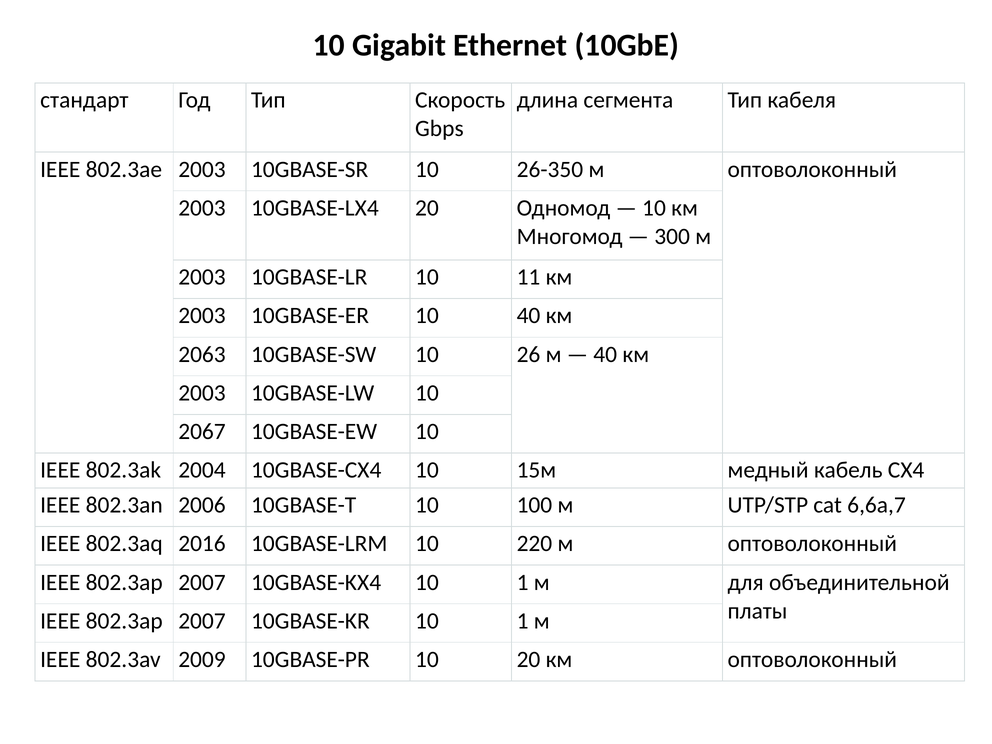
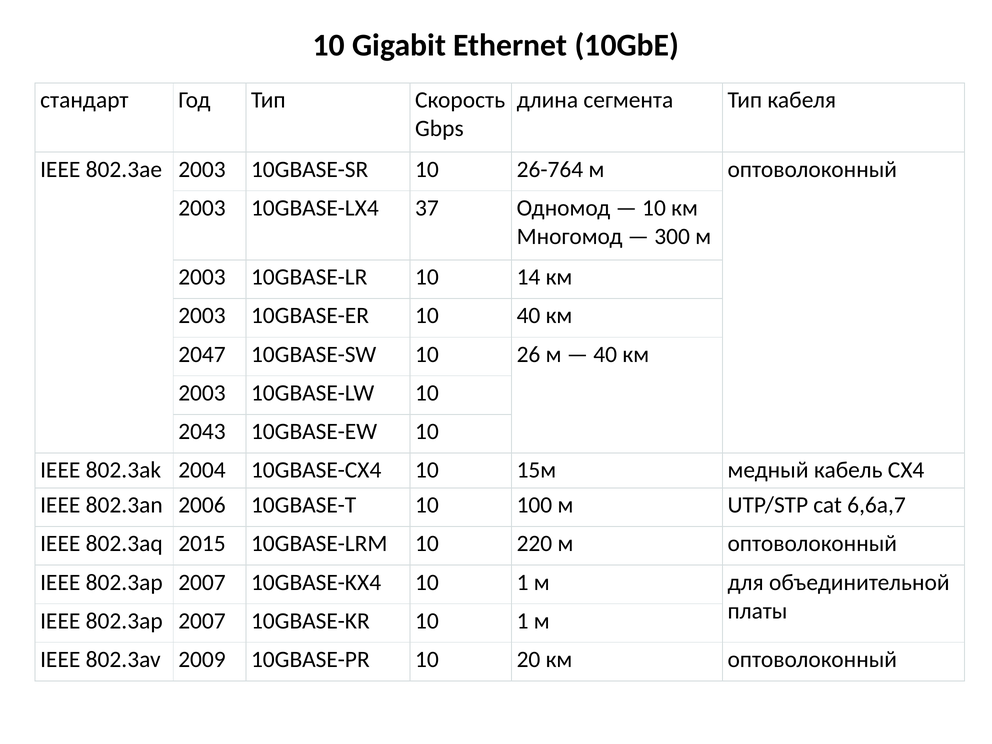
26-350: 26-350 -> 26-764
10GBASE-LX4 20: 20 -> 37
11: 11 -> 14
2063: 2063 -> 2047
2067: 2067 -> 2043
2016: 2016 -> 2015
